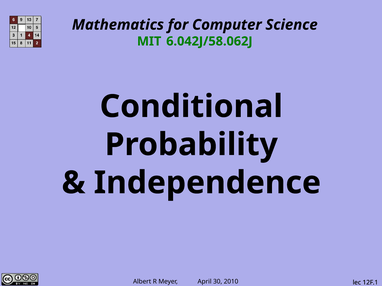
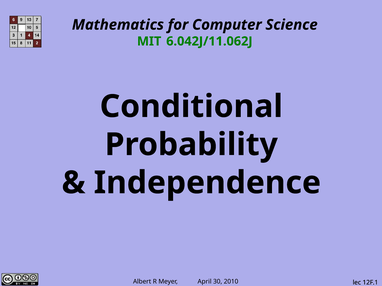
6.042J/58.062J: 6.042J/58.062J -> 6.042J/11.062J
